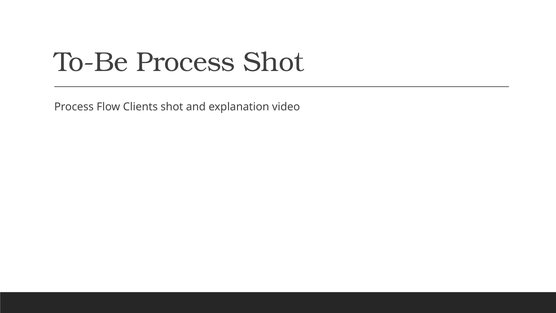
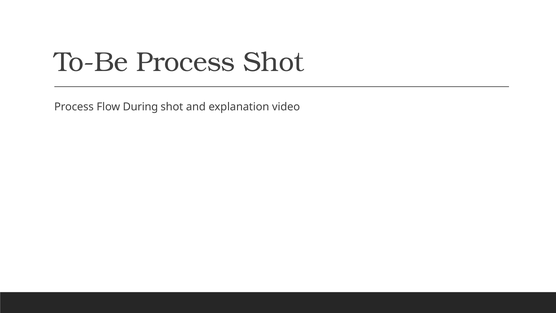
Clients: Clients -> During
